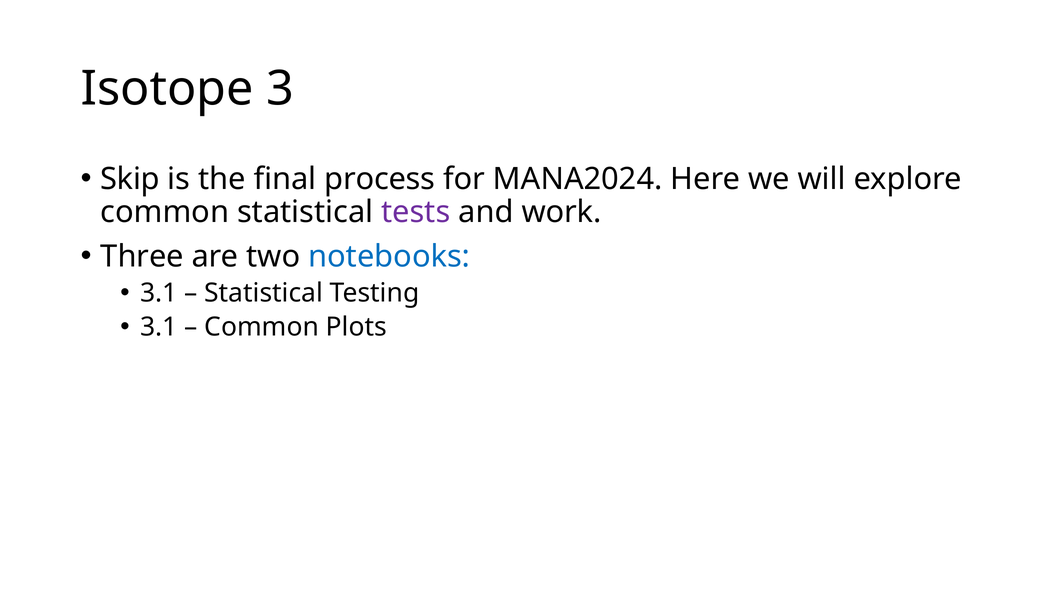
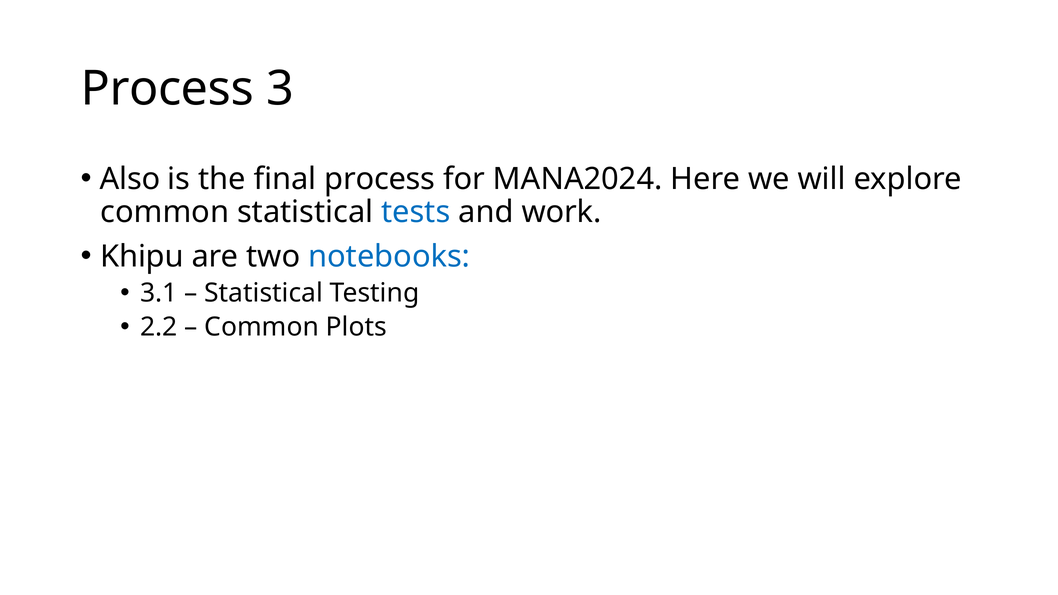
Isotope at (167, 89): Isotope -> Process
Skip: Skip -> Also
tests colour: purple -> blue
Three: Three -> Khipu
3.1 at (159, 327): 3.1 -> 2.2
